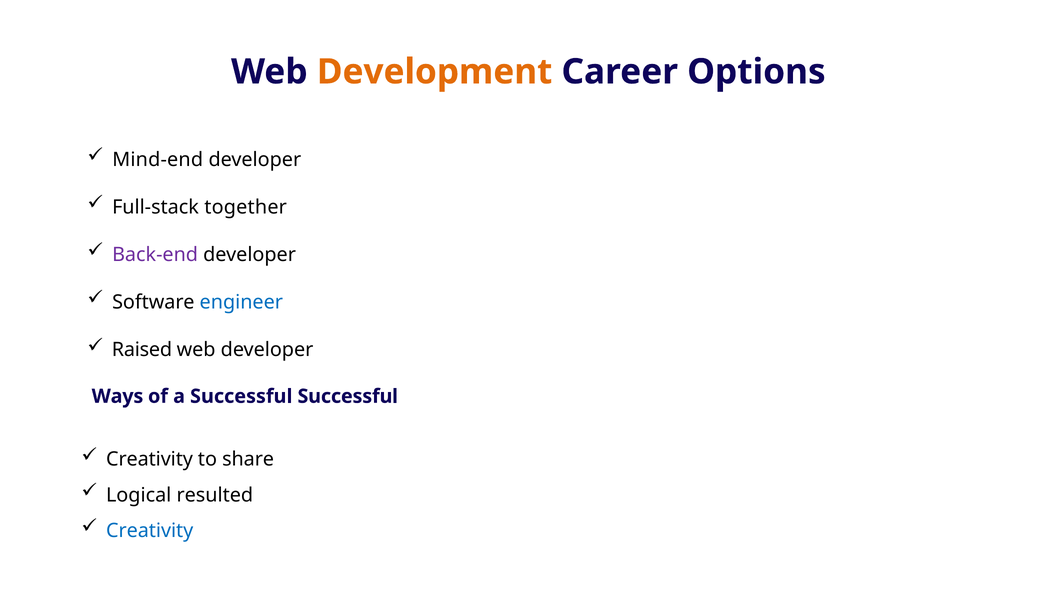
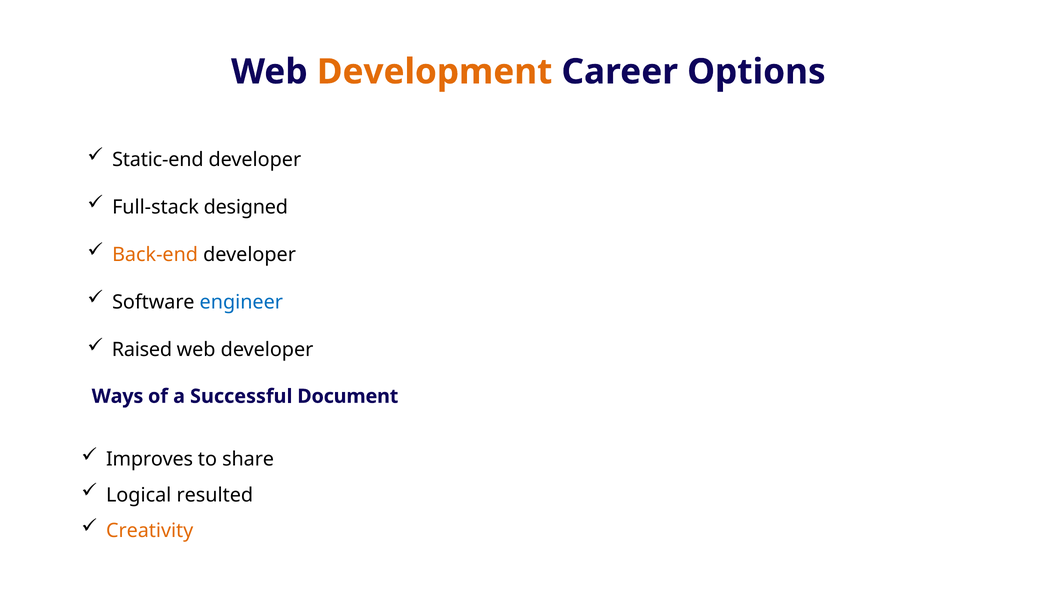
Mind-end: Mind-end -> Static-end
together: together -> designed
Back-end colour: purple -> orange
Successful Successful: Successful -> Document
Creativity at (149, 459): Creativity -> Improves
Creativity at (150, 531) colour: blue -> orange
